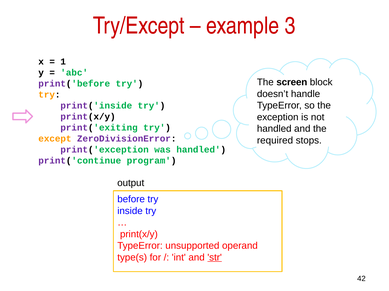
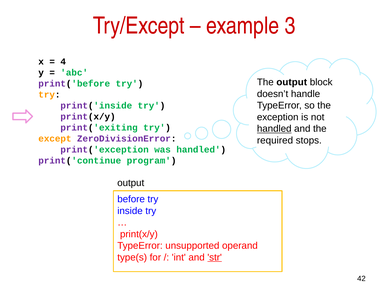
1: 1 -> 4
The screen: screen -> output
handled at (274, 129) underline: none -> present
